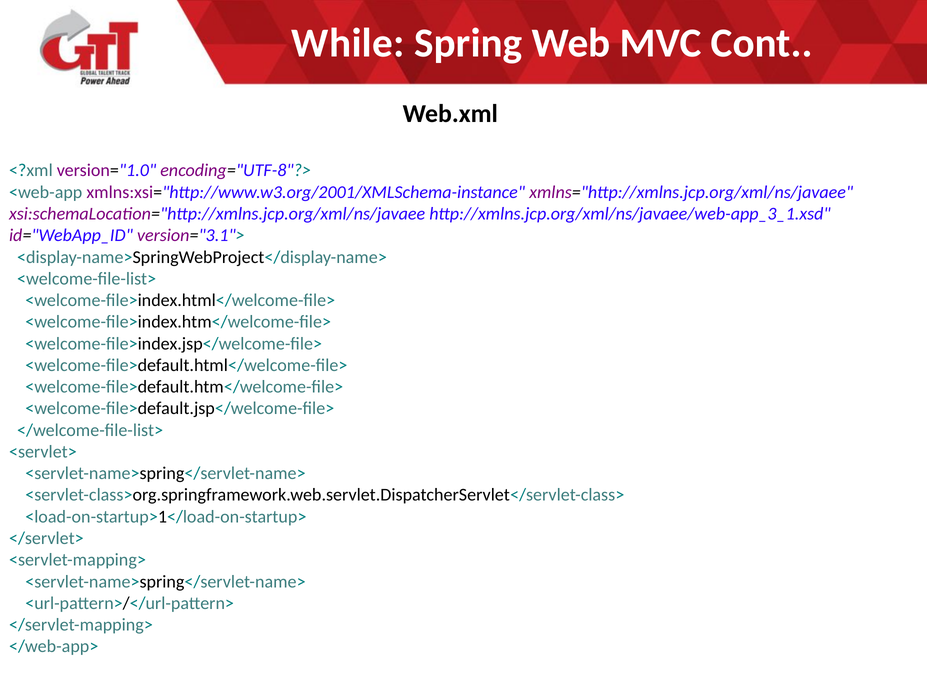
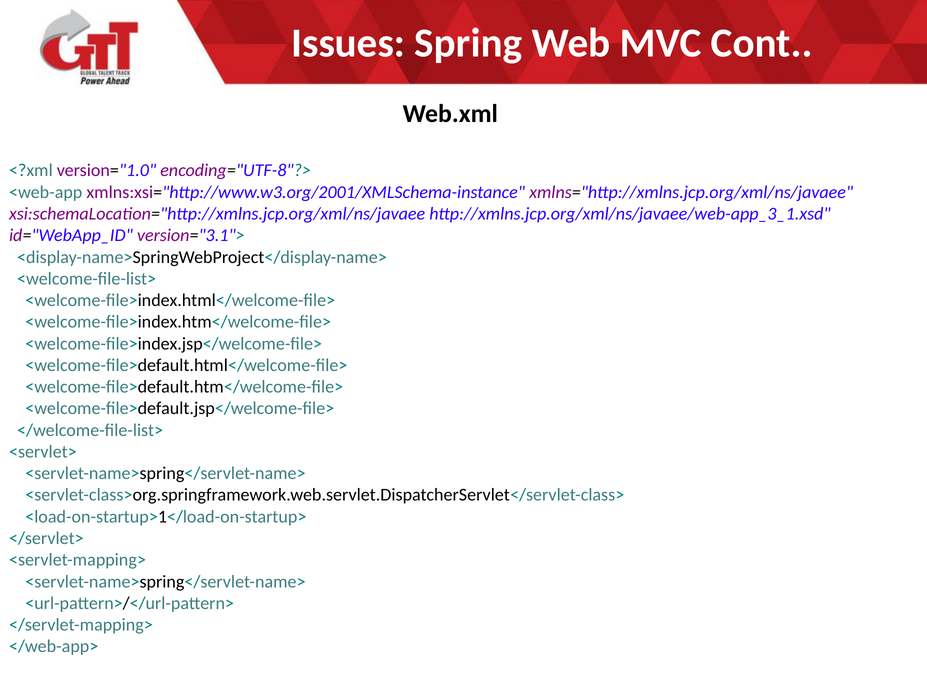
While: While -> Issues
